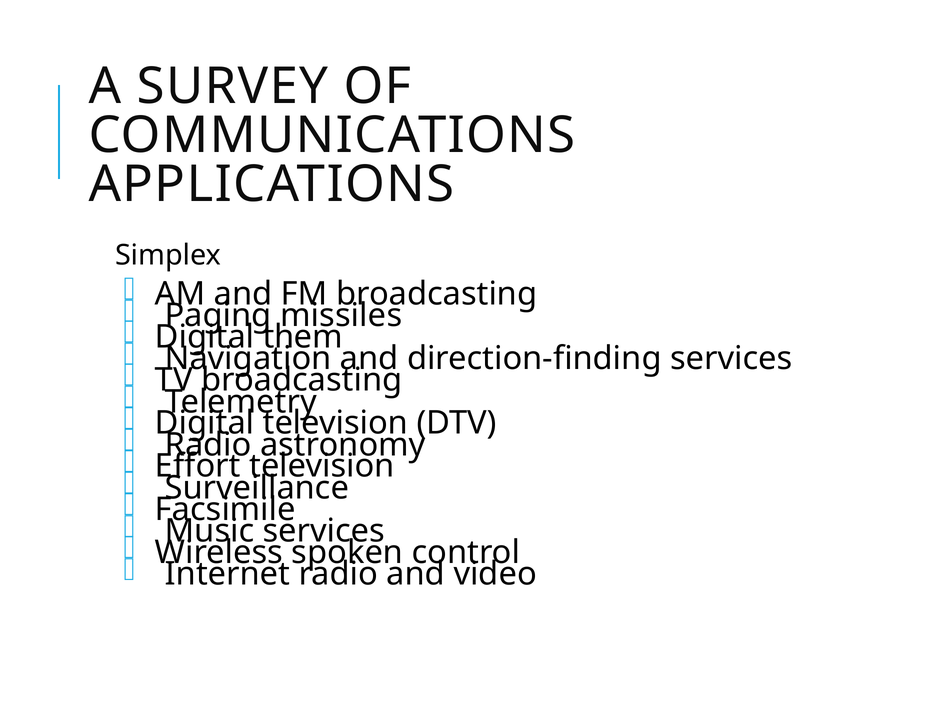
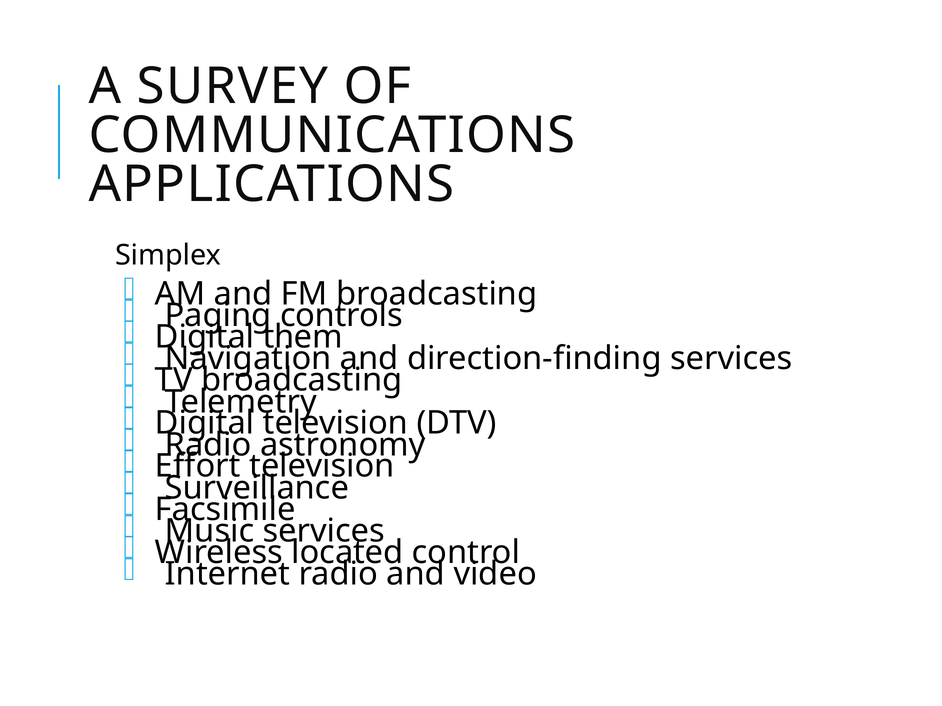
missiles: missiles -> controls
spoken: spoken -> located
